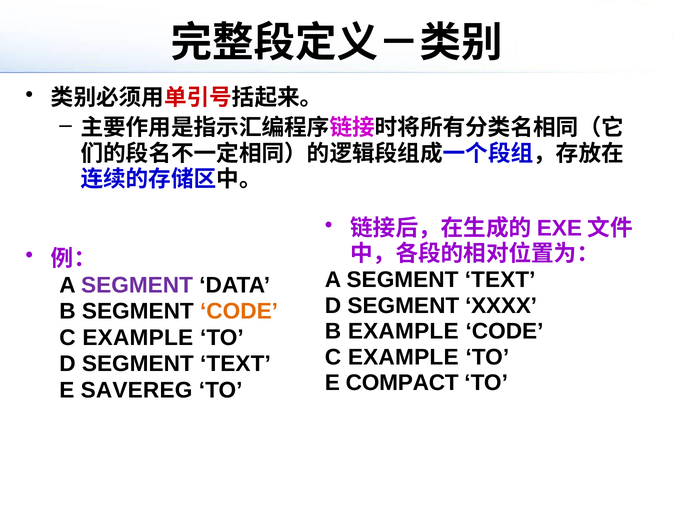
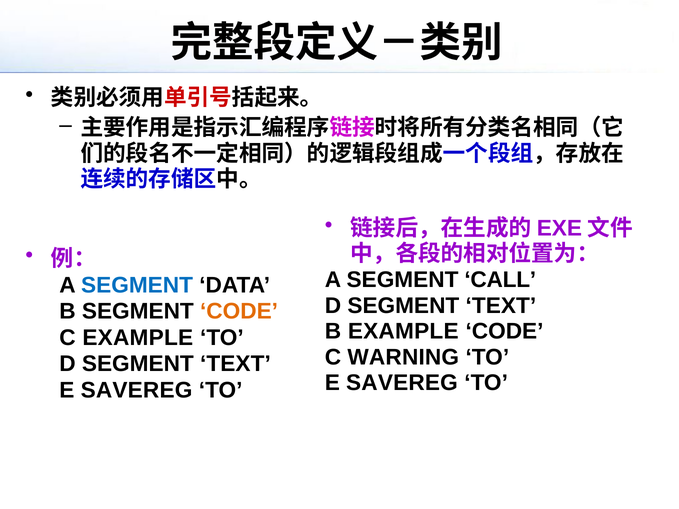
A SEGMENT TEXT: TEXT -> CALL
SEGMENT at (137, 285) colour: purple -> blue
XXXX at (501, 306): XXXX -> TEXT
EXAMPLE at (403, 357): EXAMPLE -> WARNING
COMPACT at (402, 383): COMPACT -> SAVEREG
